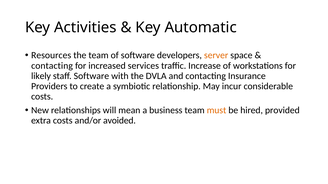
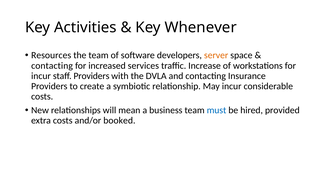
Automatic: Automatic -> Whenever
likely at (41, 76): likely -> incur
staff Software: Software -> Providers
must colour: orange -> blue
avoided: avoided -> booked
